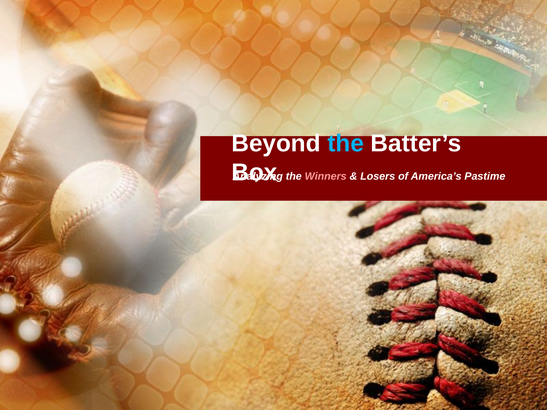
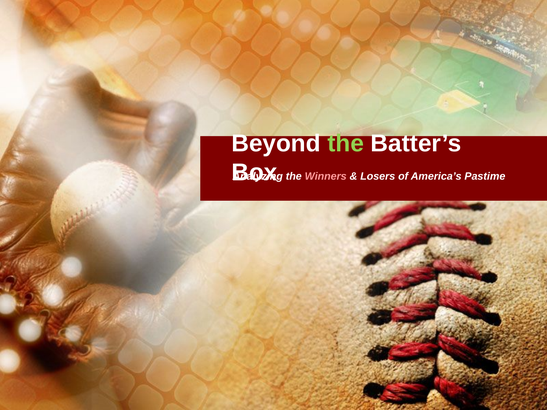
the at (346, 144) colour: light blue -> light green
